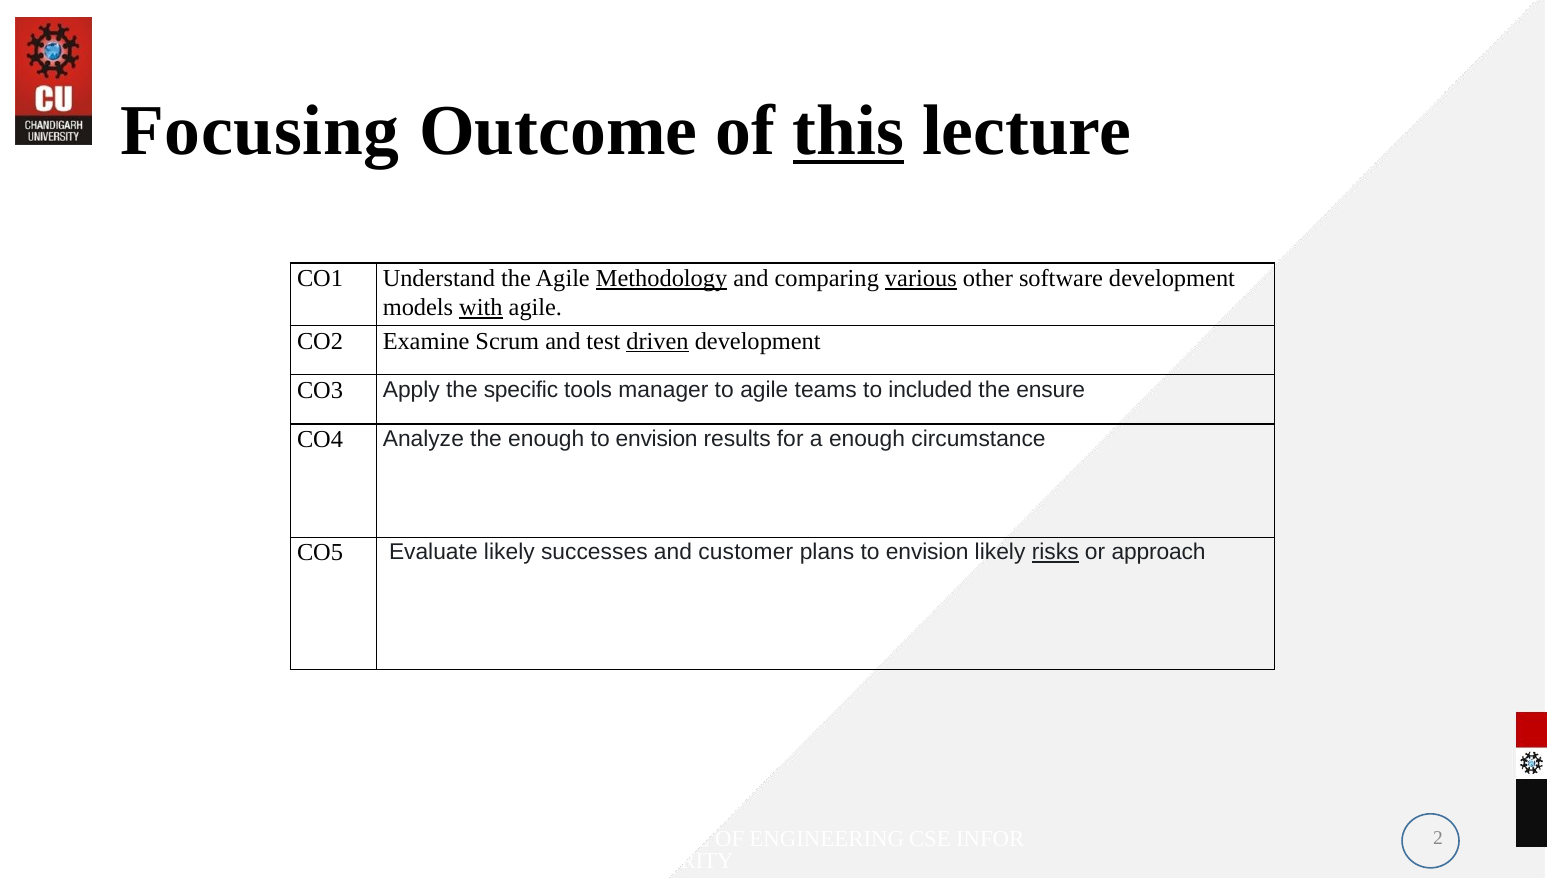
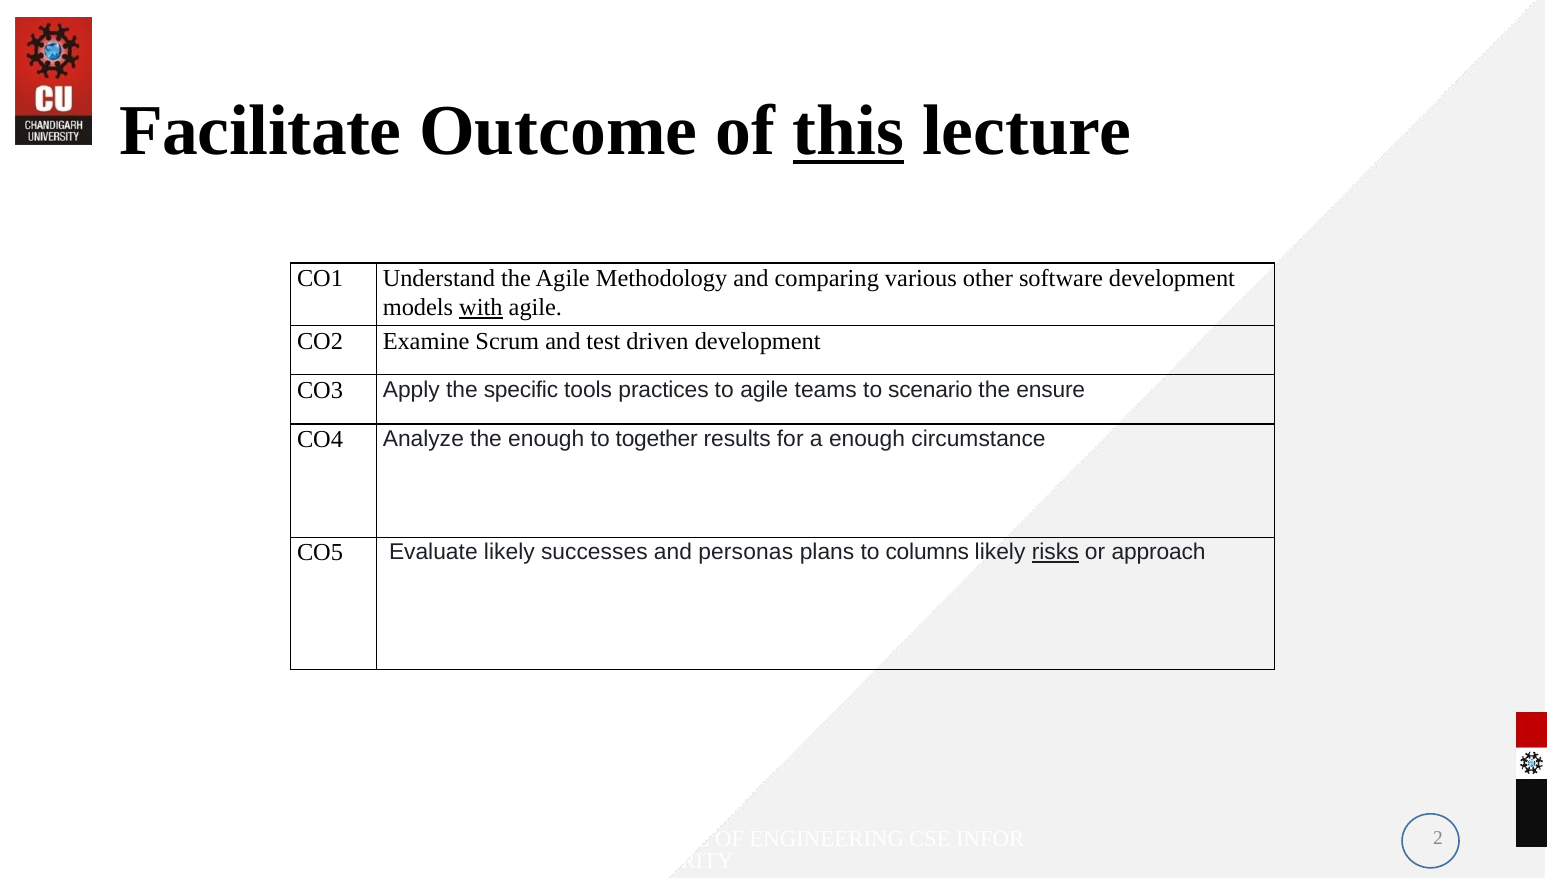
Focusing: Focusing -> Facilitate
Methodology underline: present -> none
various underline: present -> none
driven underline: present -> none
manager: manager -> practices
included: included -> scenario
envision at (657, 439): envision -> together
customer: customer -> personas
plans to envision: envision -> columns
